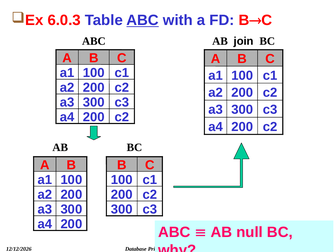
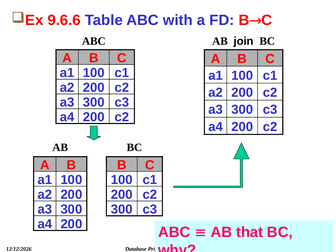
6.0.3: 6.0.3 -> 9.6.6
ABC at (143, 20) underline: present -> none
null: null -> that
